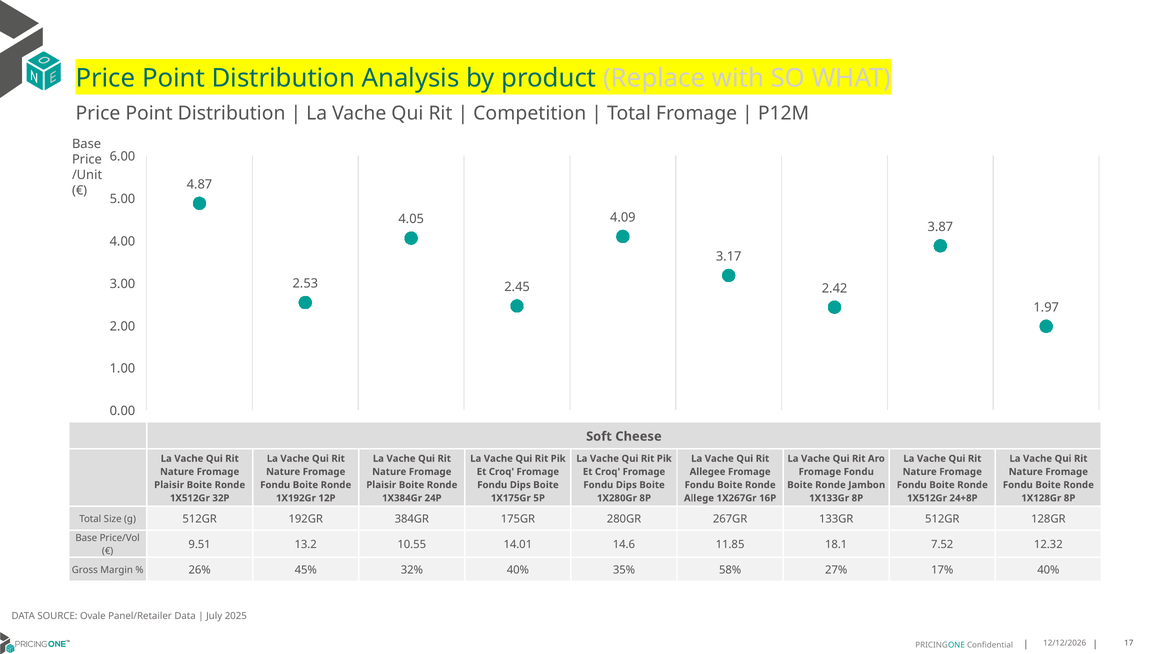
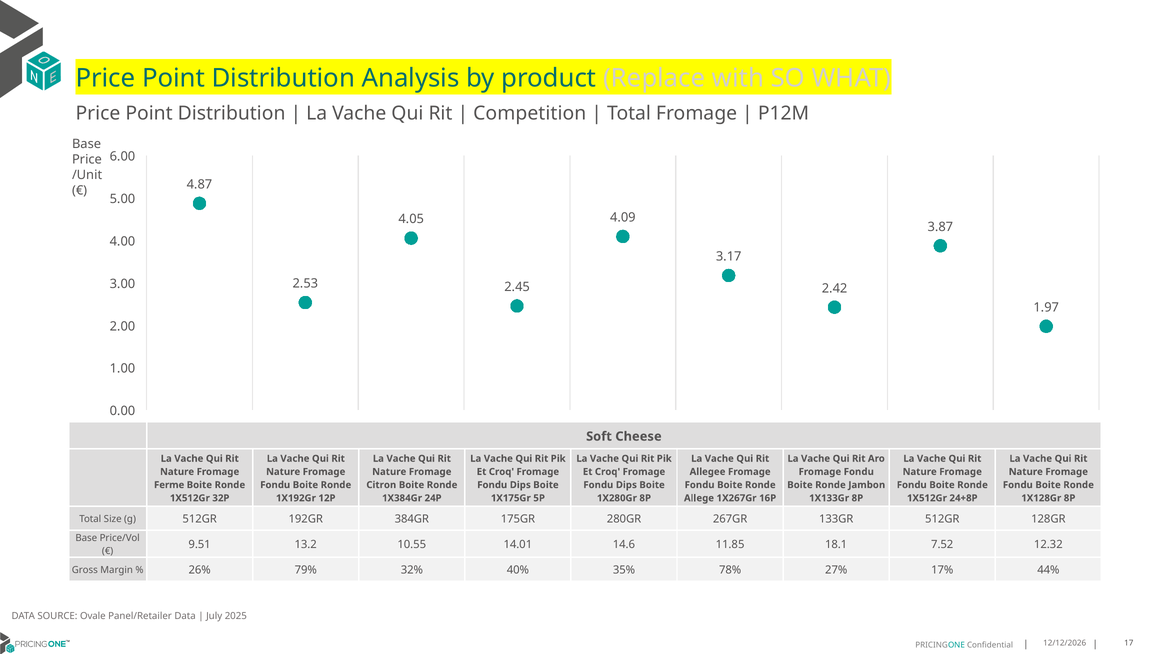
Plaisir at (169, 485): Plaisir -> Ferme
Plaisir at (381, 485): Plaisir -> Citron
45%: 45% -> 79%
58%: 58% -> 78%
17% 40%: 40% -> 44%
